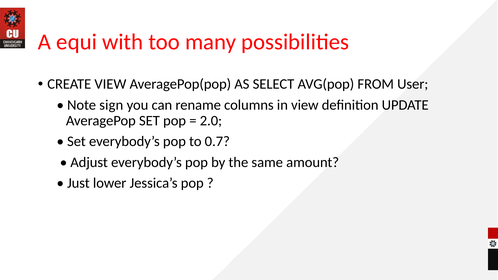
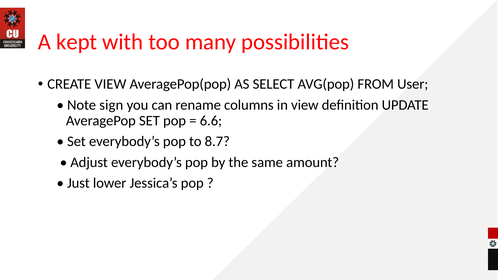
equi: equi -> kept
2.0: 2.0 -> 6.6
0.7: 0.7 -> 8.7
